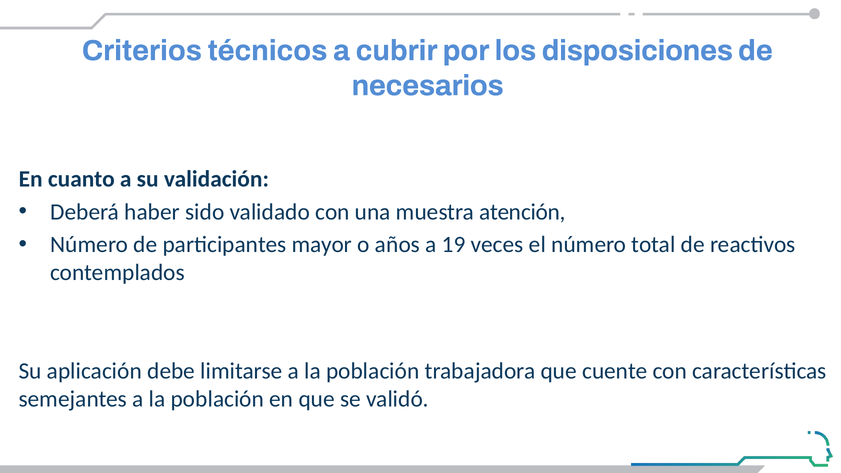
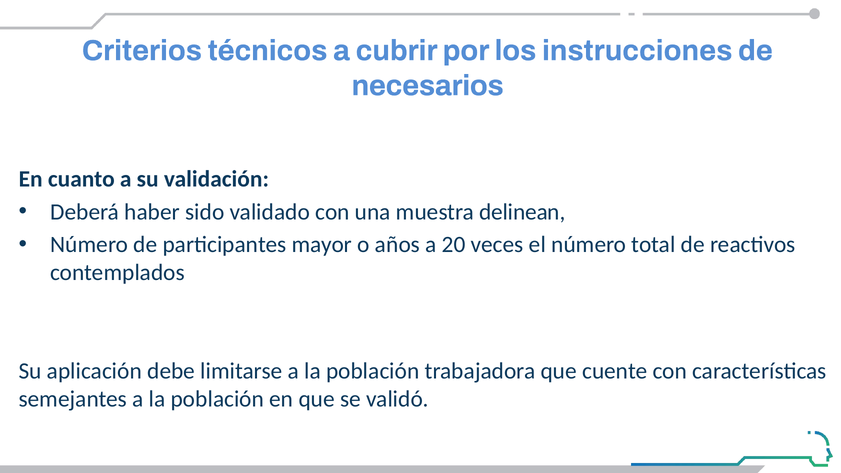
disposiciones: disposiciones -> instrucciones
atención: atención -> delinean
19: 19 -> 20
